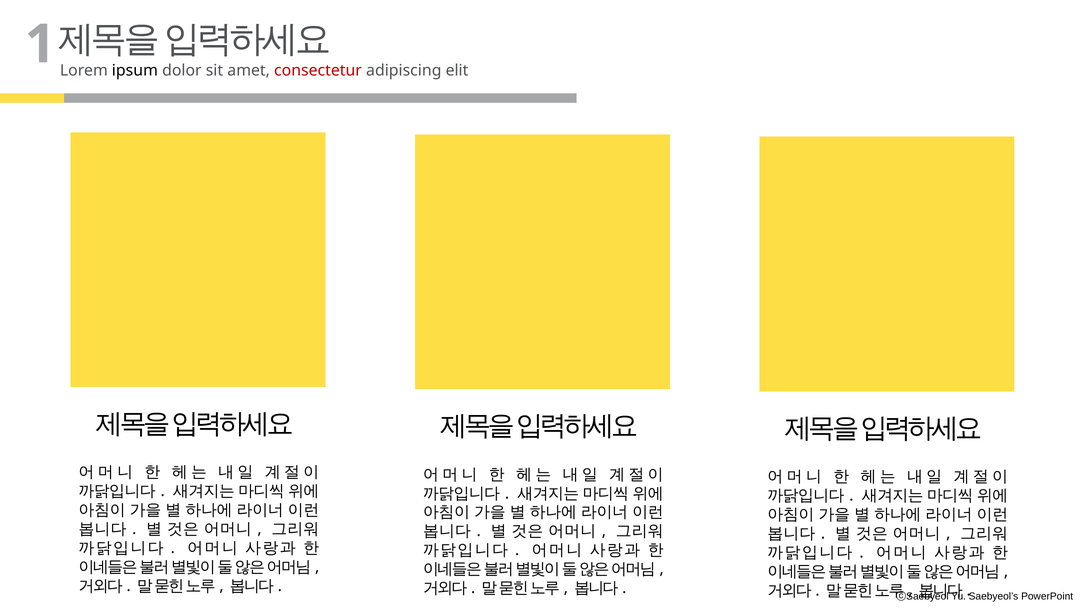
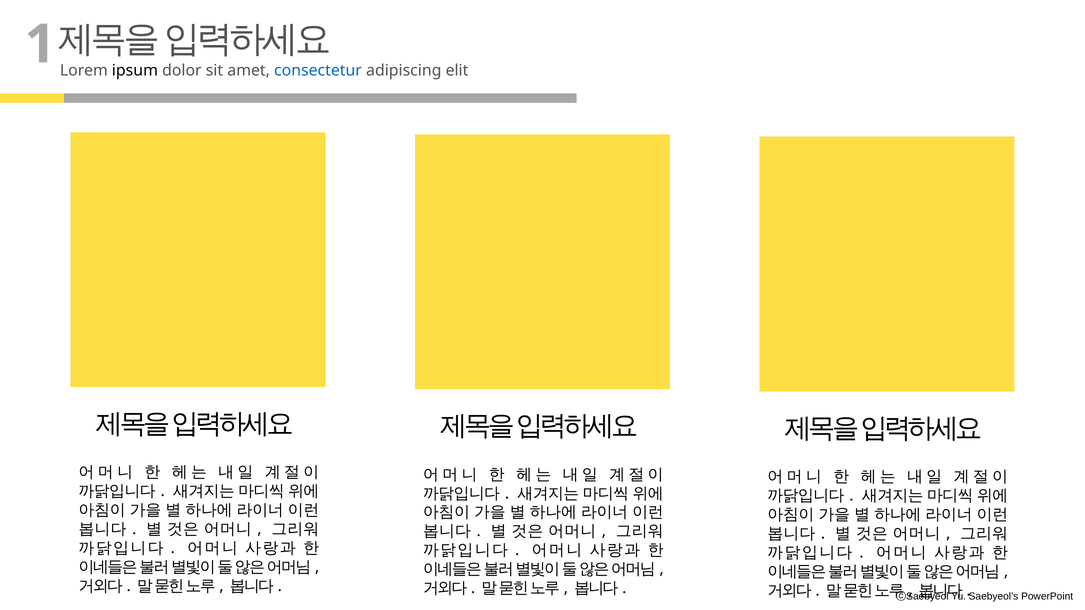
consectetur colour: red -> blue
